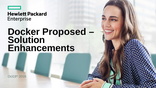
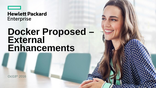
Solution: Solution -> External
